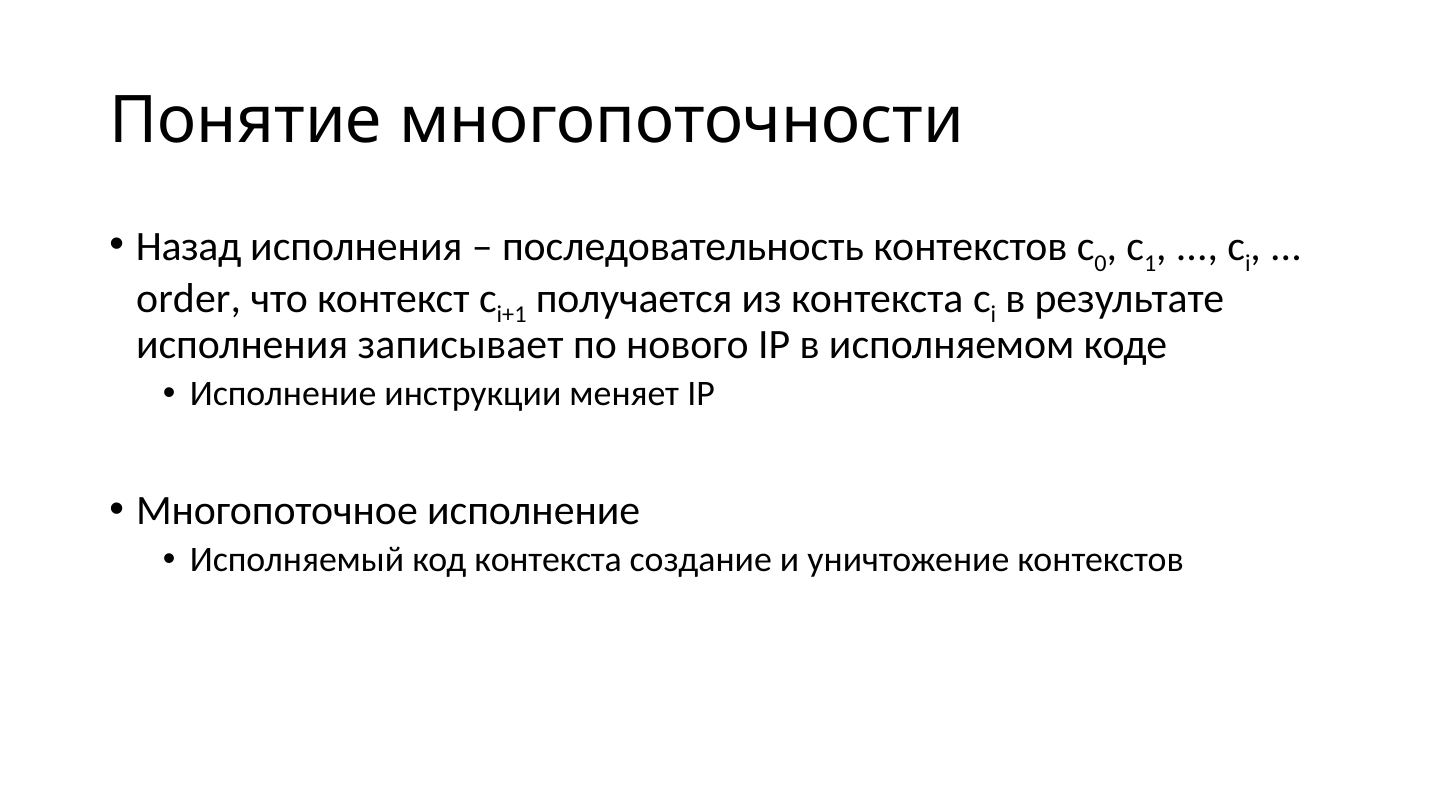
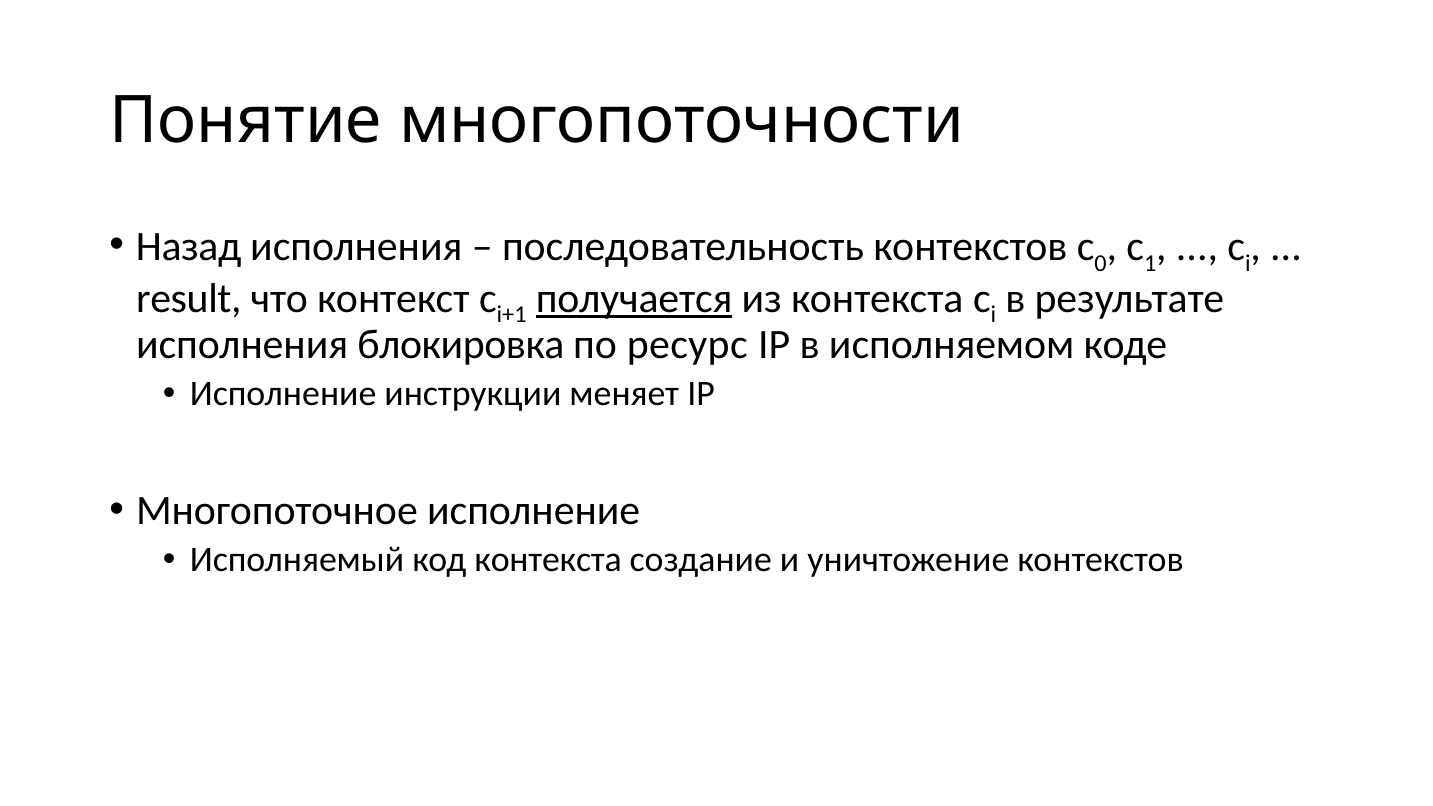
order: order -> result
получается underline: none -> present
записывает: записывает -> блокировка
нового: нового -> ресурс
